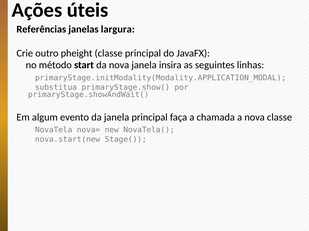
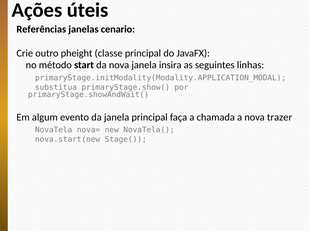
largura: largura -> cenario
nova classe: classe -> trazer
